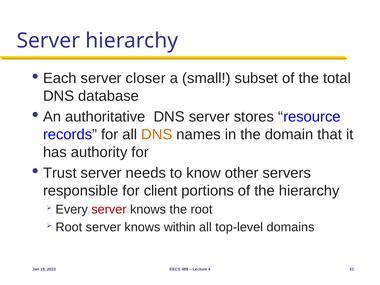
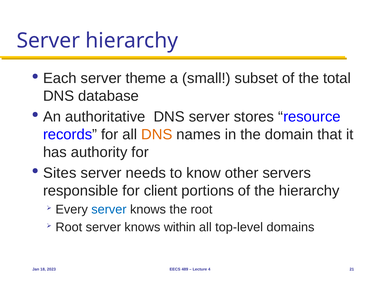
closer: closer -> theme
Trust: Trust -> Sites
server at (109, 210) colour: red -> blue
